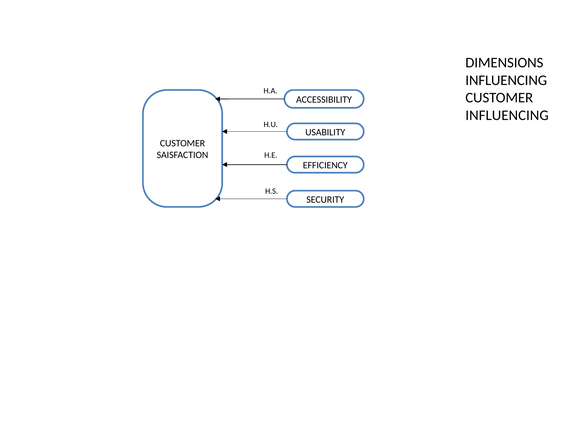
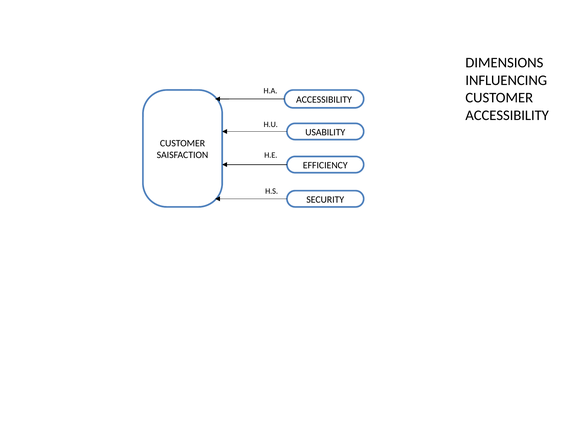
INFLUENCING at (507, 115): INFLUENCING -> ACCESSIBILITY
